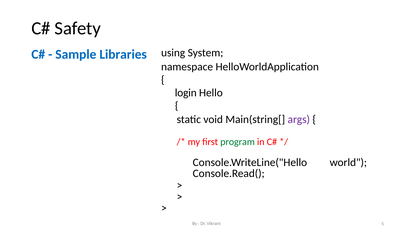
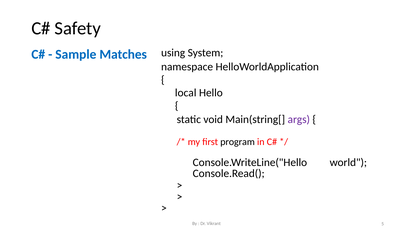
Libraries: Libraries -> Matches
login: login -> local
program colour: green -> black
